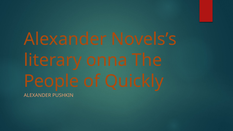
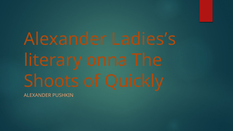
Novels’s: Novels’s -> Ladies’s
People: People -> Shoots
